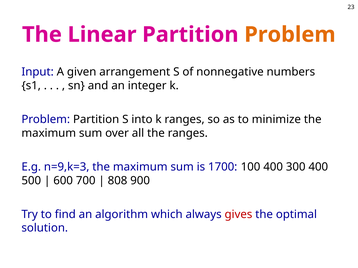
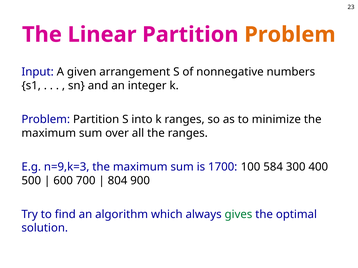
100 400: 400 -> 584
808: 808 -> 804
gives colour: red -> green
